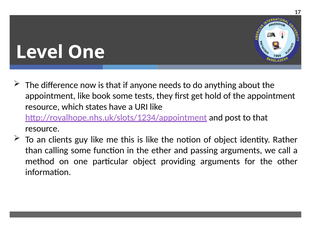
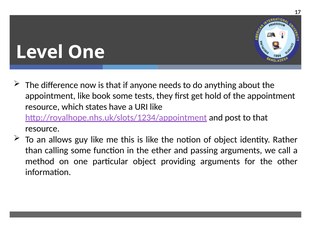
clients: clients -> allows
